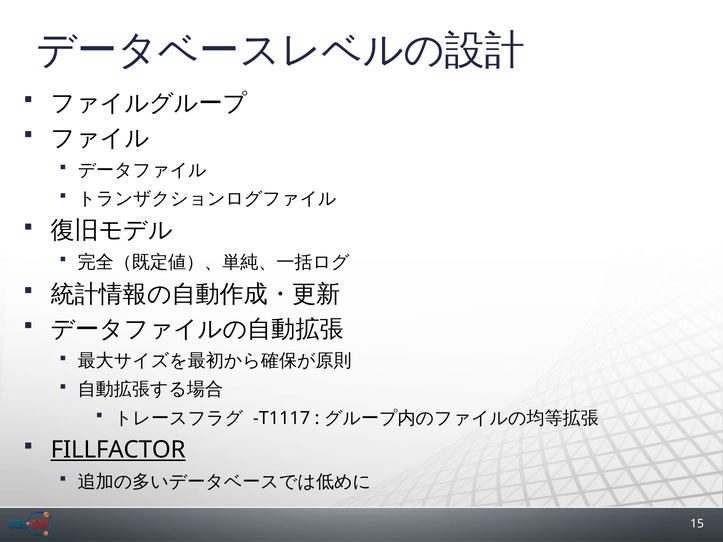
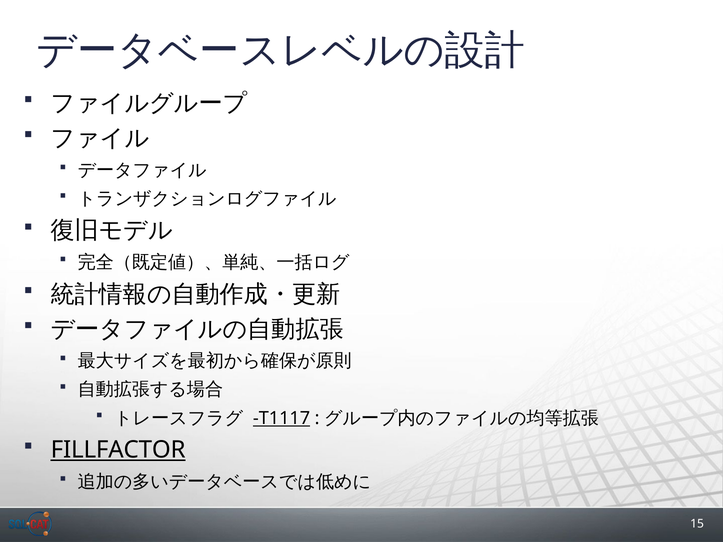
T1117 underline: none -> present
